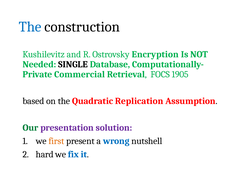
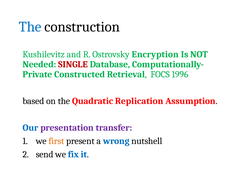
SINGLE colour: black -> red
Commercial: Commercial -> Constructed
1905: 1905 -> 1996
Our colour: green -> blue
solution: solution -> transfer
hard: hard -> send
